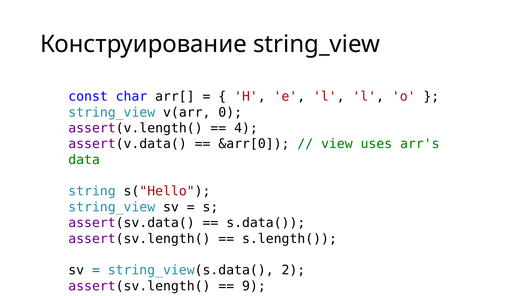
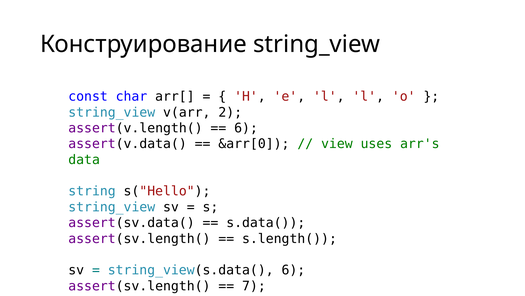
0: 0 -> 2
4 at (246, 128): 4 -> 6
string_view(s.data( 2: 2 -> 6
9: 9 -> 7
